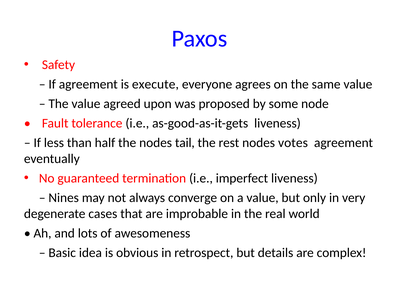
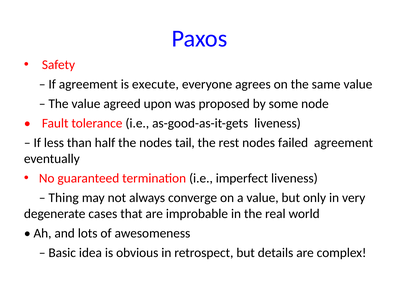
votes: votes -> failed
Nines: Nines -> Thing
